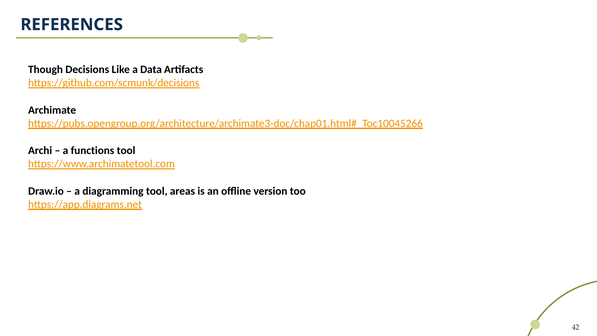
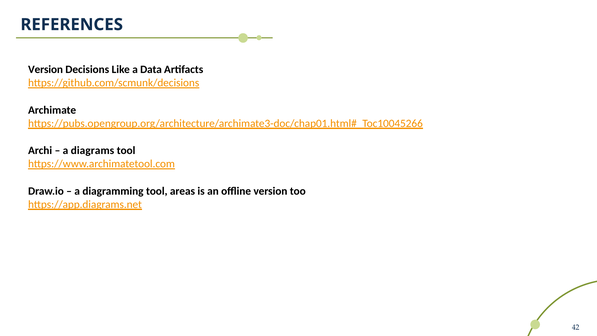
Though at (46, 69): Though -> Version
functions: functions -> diagrams
